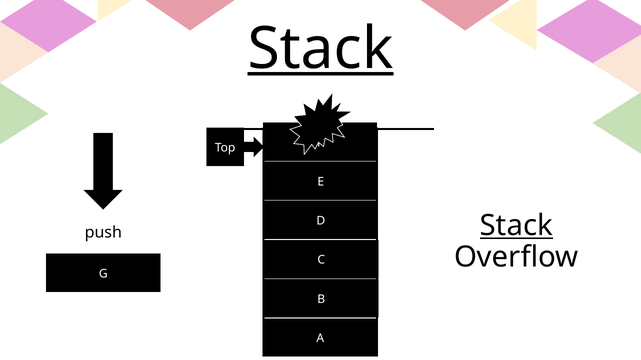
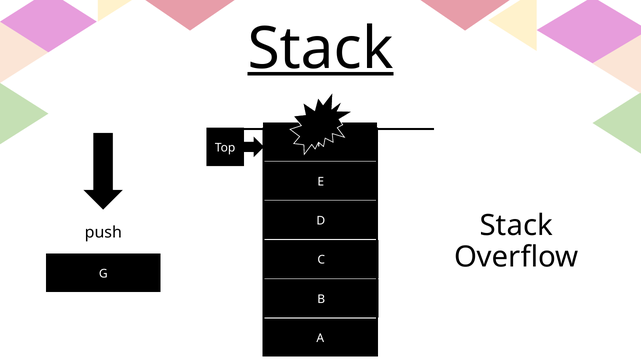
Stack at (516, 226) underline: present -> none
